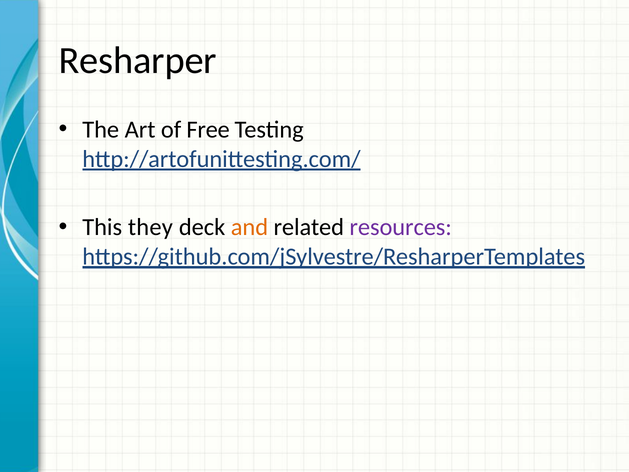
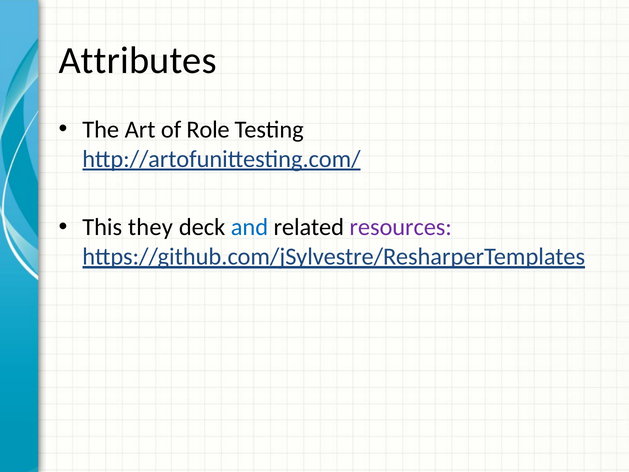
Resharper: Resharper -> Attributes
Free: Free -> Role
and colour: orange -> blue
